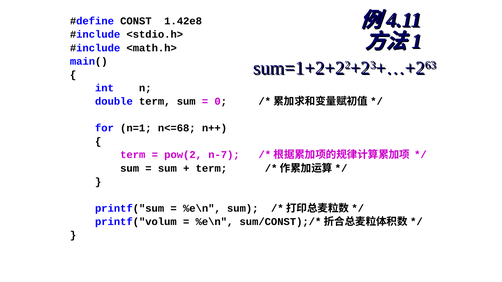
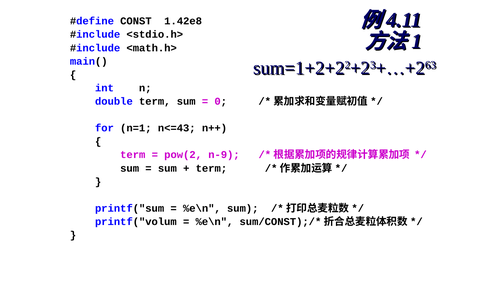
n<=68: n<=68 -> n<=43
n-7: n-7 -> n-9
